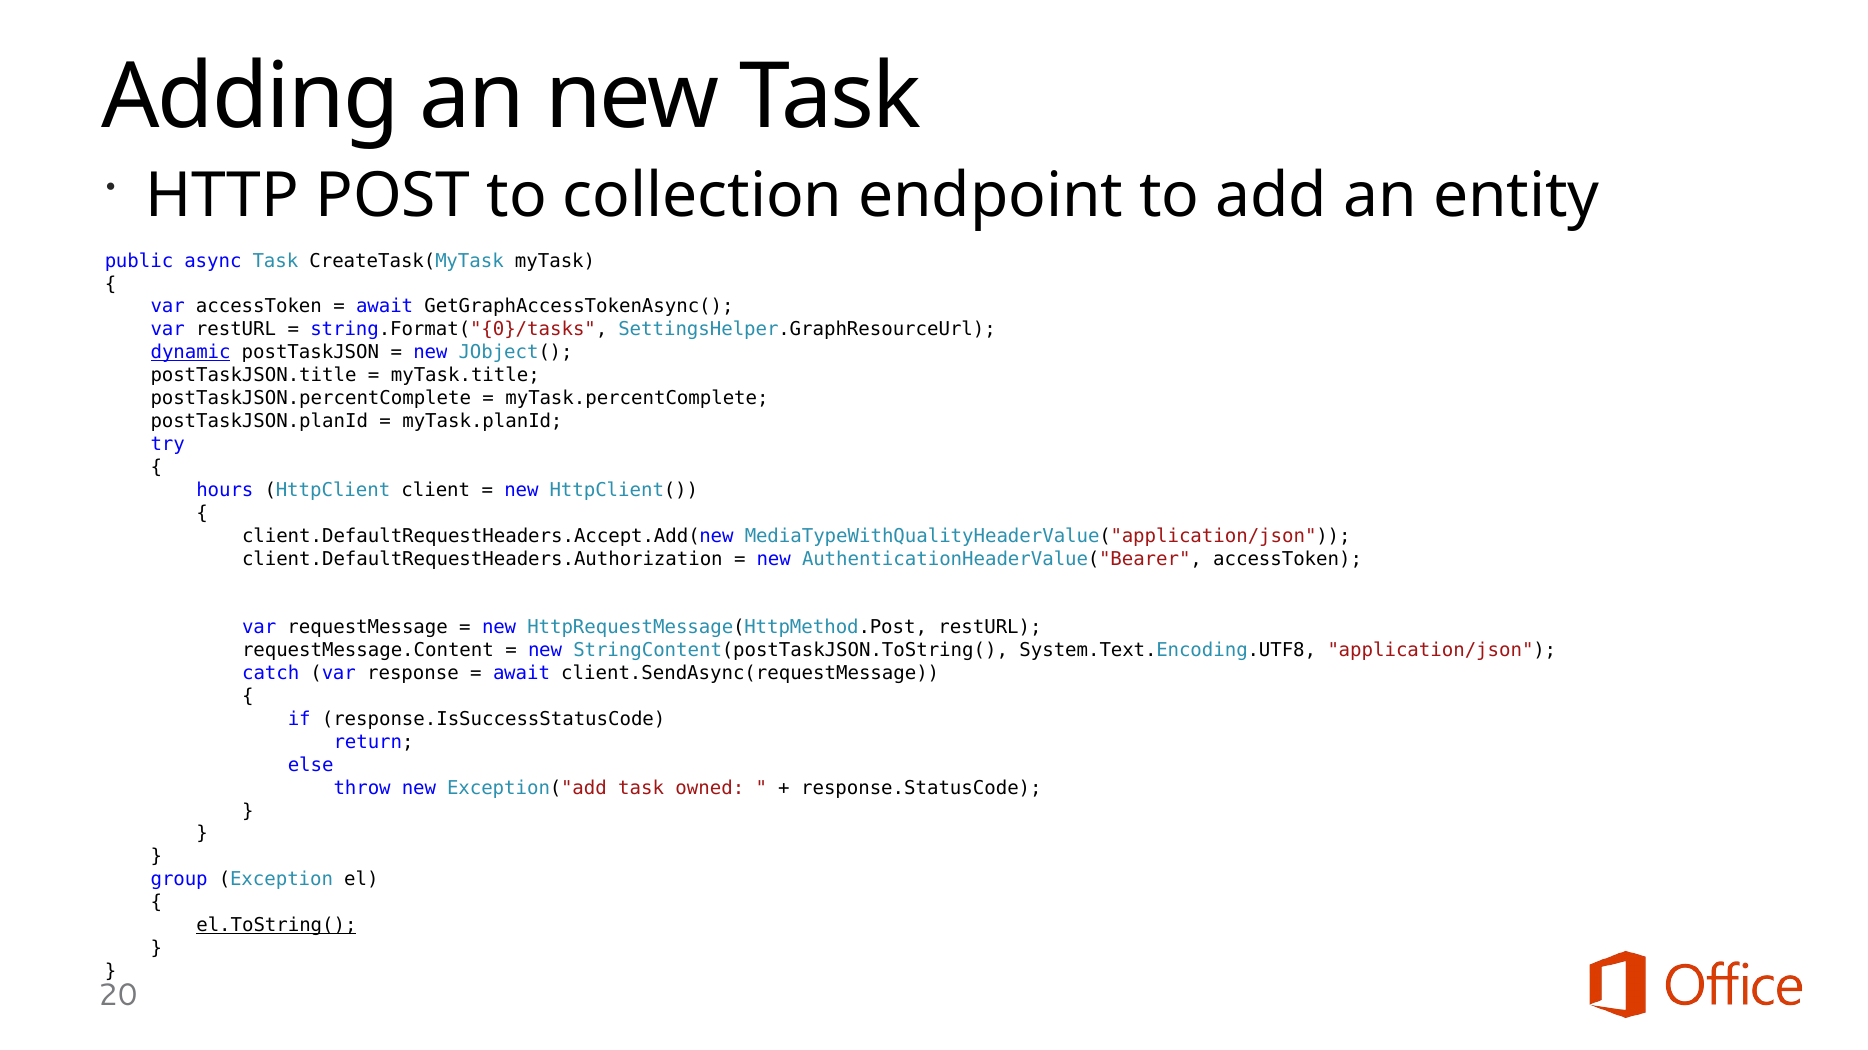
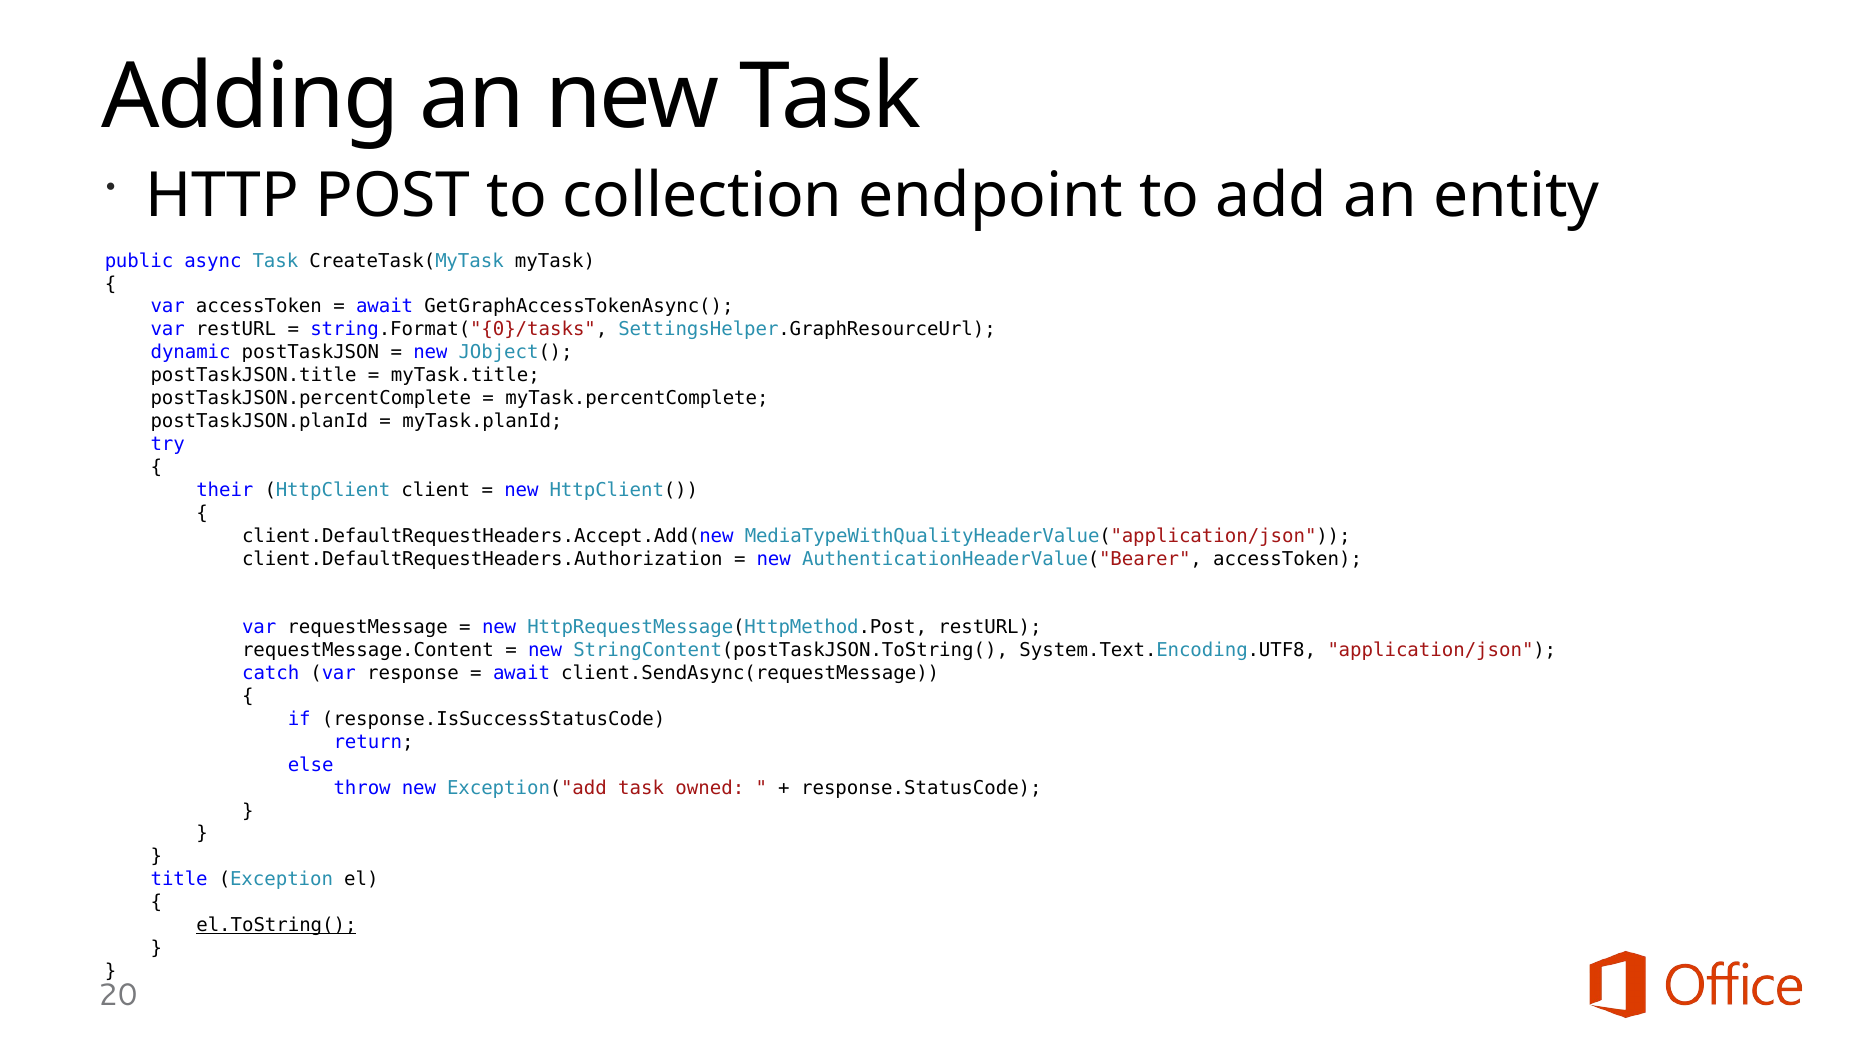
dynamic underline: present -> none
hours: hours -> their
group: group -> title
